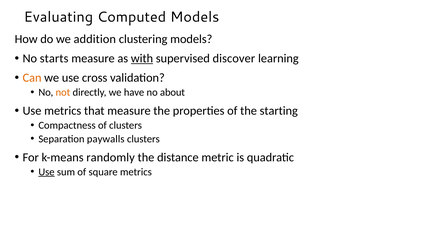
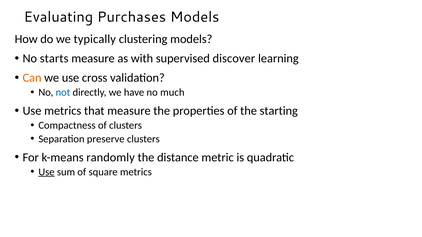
Computed: Computed -> Purchases
addition: addition -> typically
with underline: present -> none
not colour: orange -> blue
about: about -> much
paywalls: paywalls -> preserve
